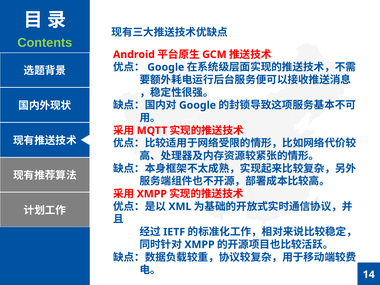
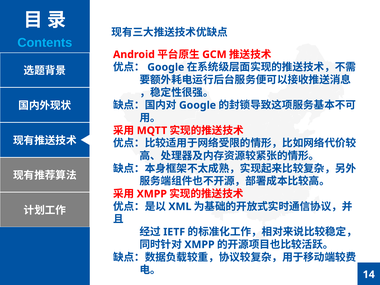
Contents colour: light green -> light blue
